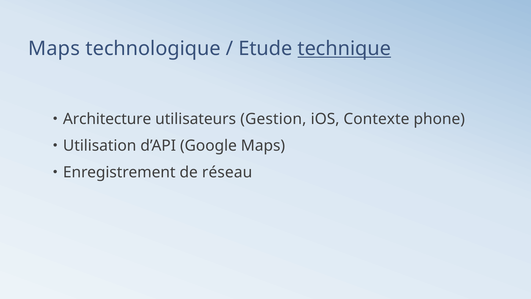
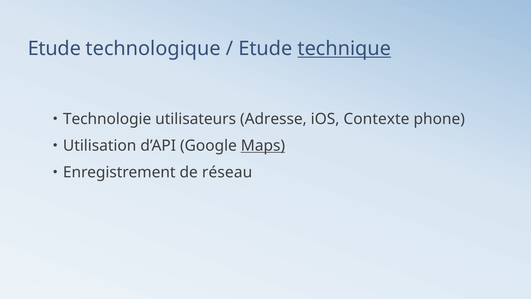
Maps at (54, 49): Maps -> Etude
Architecture: Architecture -> Technologie
Gestion: Gestion -> Adresse
Maps at (263, 146) underline: none -> present
